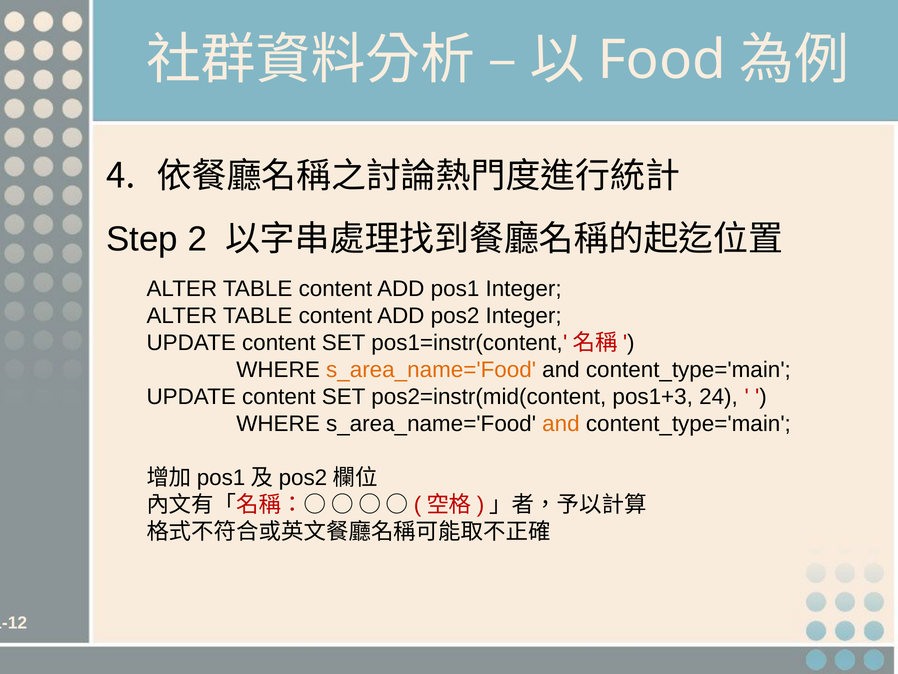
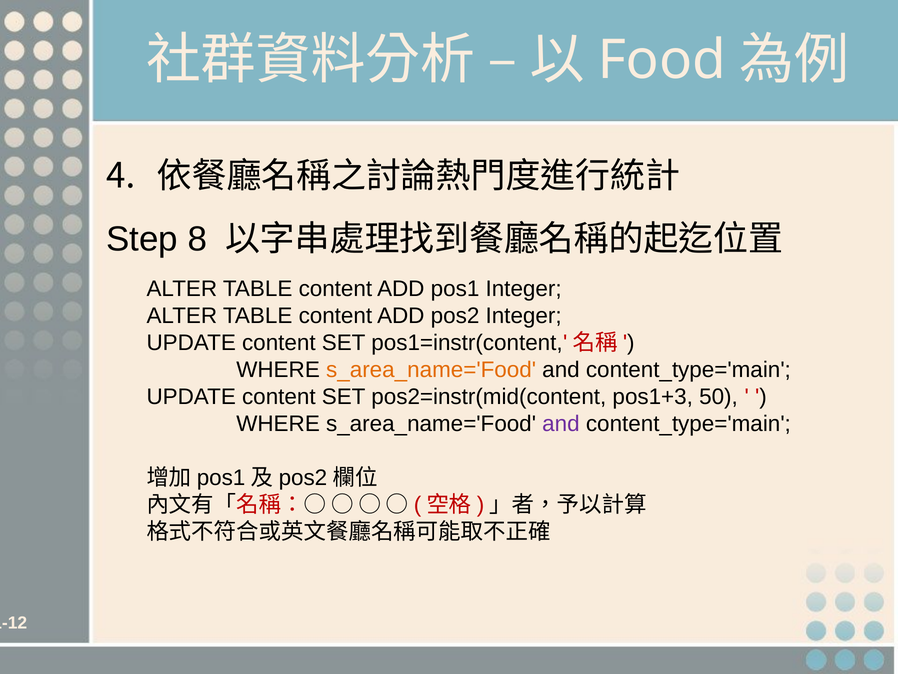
2: 2 -> 8
24: 24 -> 50
and at (561, 424) colour: orange -> purple
